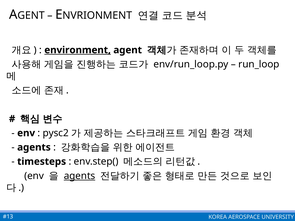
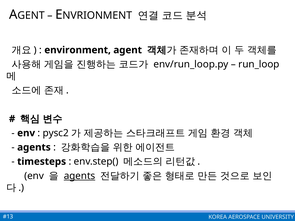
environment underline: present -> none
